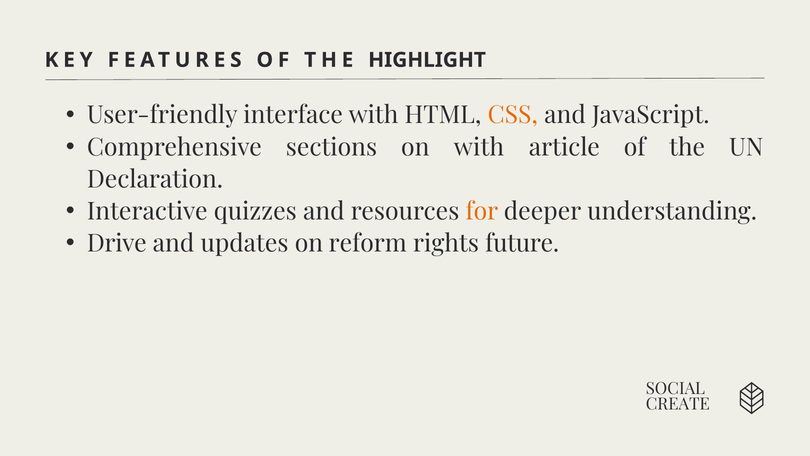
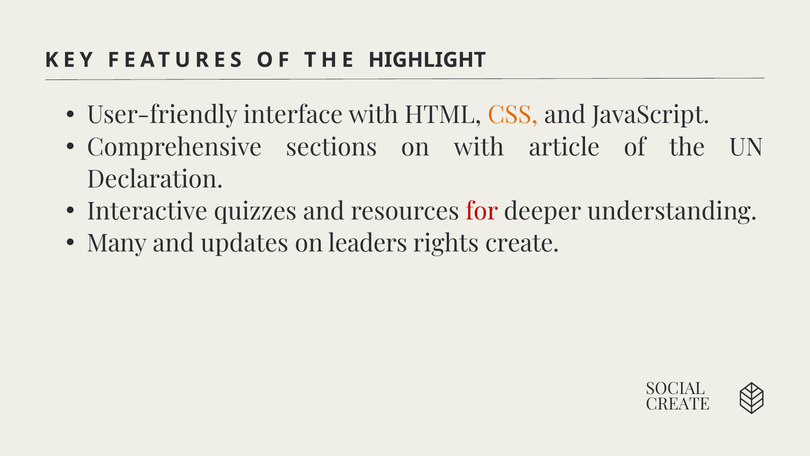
for colour: orange -> red
Drive: Drive -> Many
reform: reform -> leaders
rights future: future -> create
